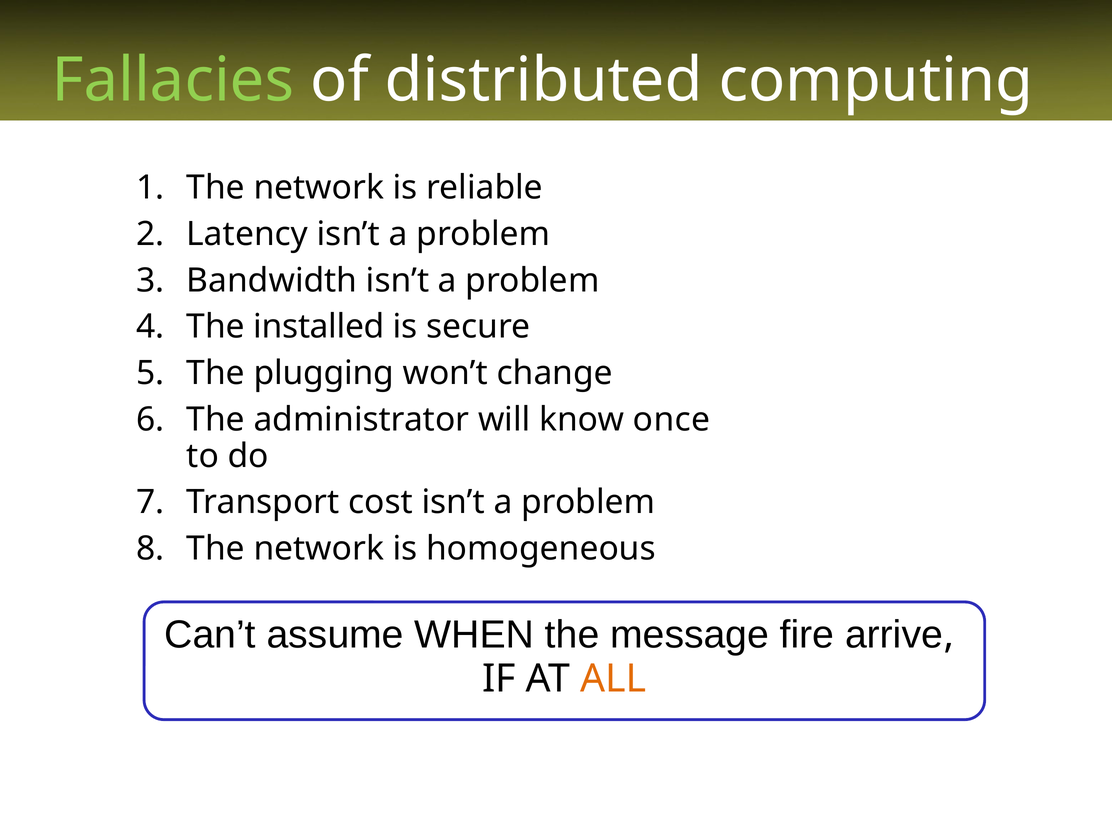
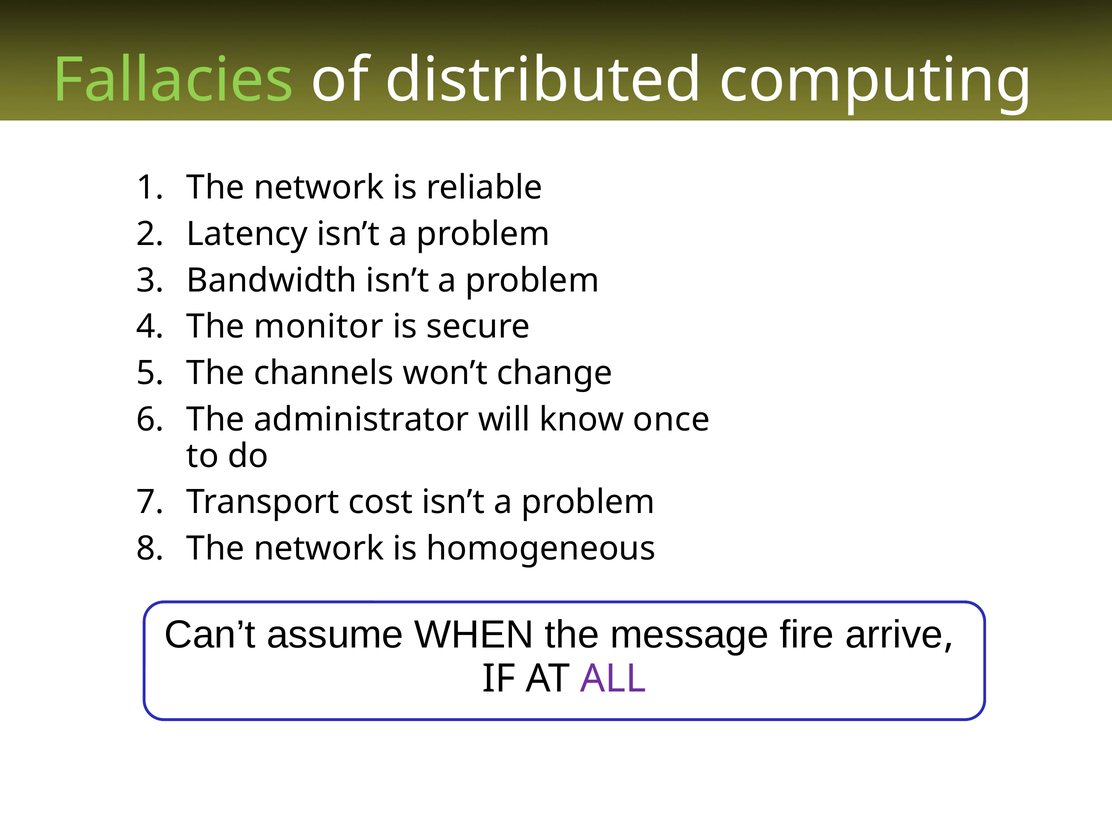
installed: installed -> monitor
plugging: plugging -> channels
ALL colour: orange -> purple
